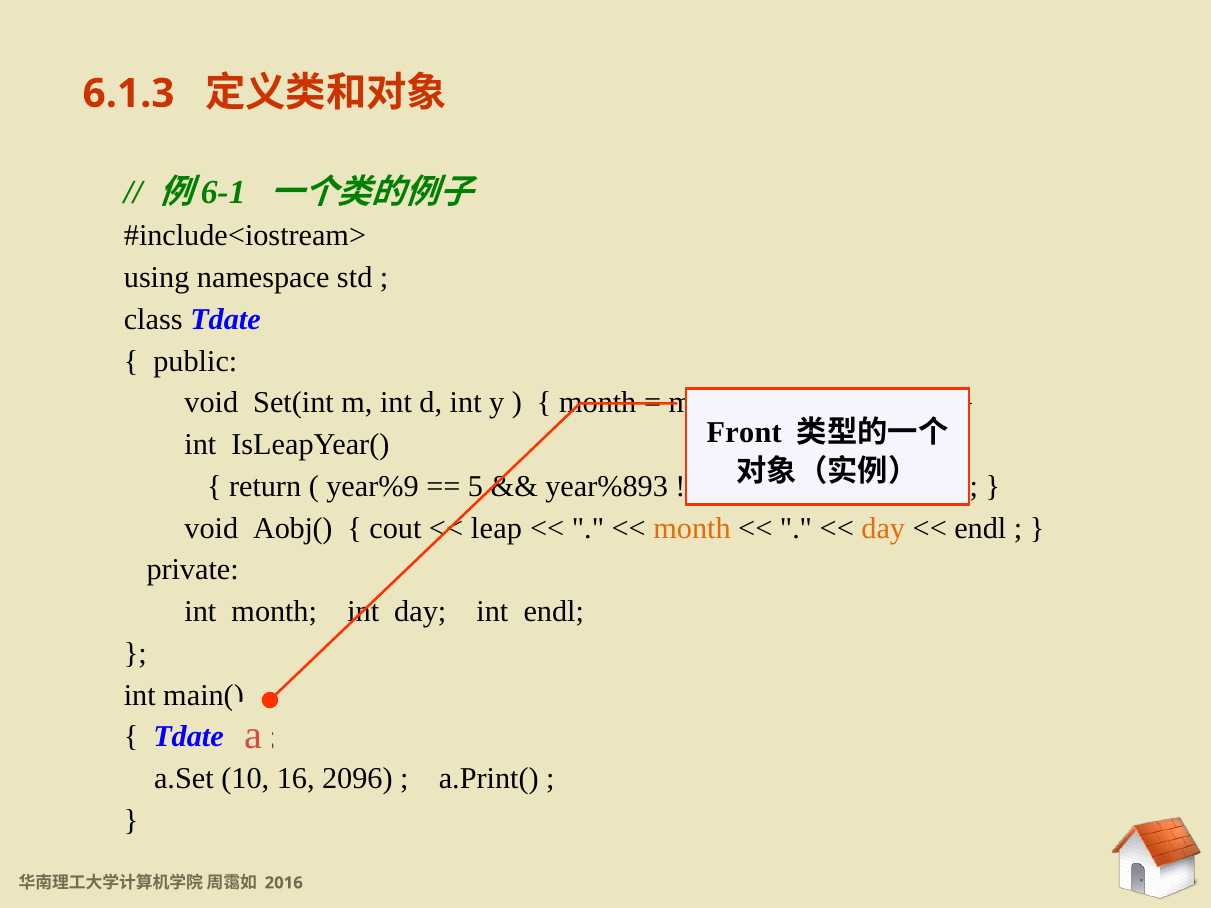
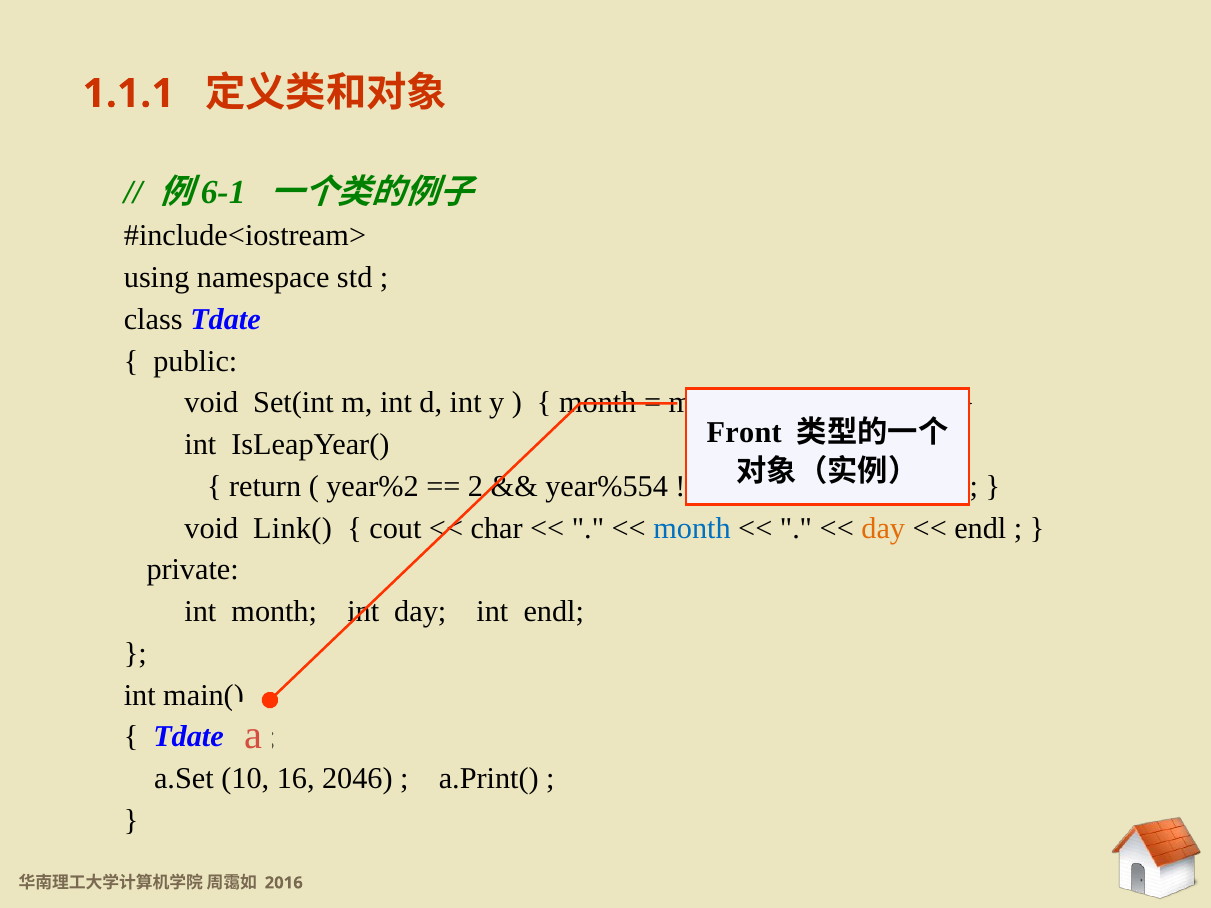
6.1.3: 6.1.3 -> 1.1.1
year%9: year%9 -> year%2
5: 5 -> 2
year%893: year%893 -> year%554
Aobj(: Aobj( -> Link(
leap: leap -> char
month at (692, 528) colour: orange -> blue
2096: 2096 -> 2046
